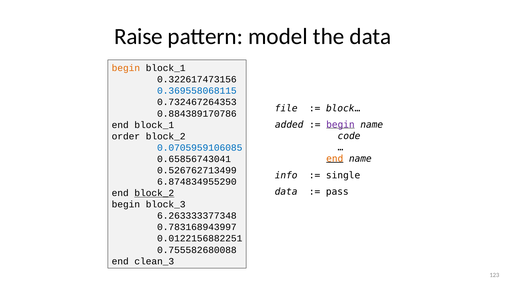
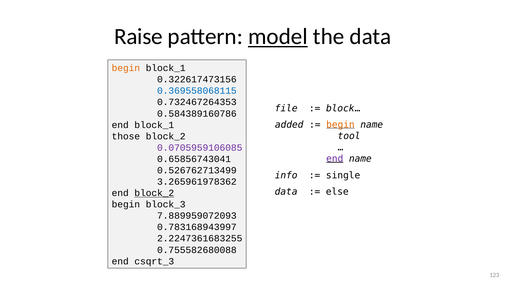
model underline: none -> present
0.884389170786: 0.884389170786 -> 0.584389160786
begin at (340, 125) colour: purple -> orange
code: code -> tool
order: order -> those
0.0705959106085 colour: blue -> purple
end at (335, 159) colour: orange -> purple
6.874834955290: 6.874834955290 -> 3.265961978362
pass: pass -> else
6.263333377348: 6.263333377348 -> 7.889959072093
0.0122156882251: 0.0122156882251 -> 2.2247361683255
clean_3: clean_3 -> csqrt_3
